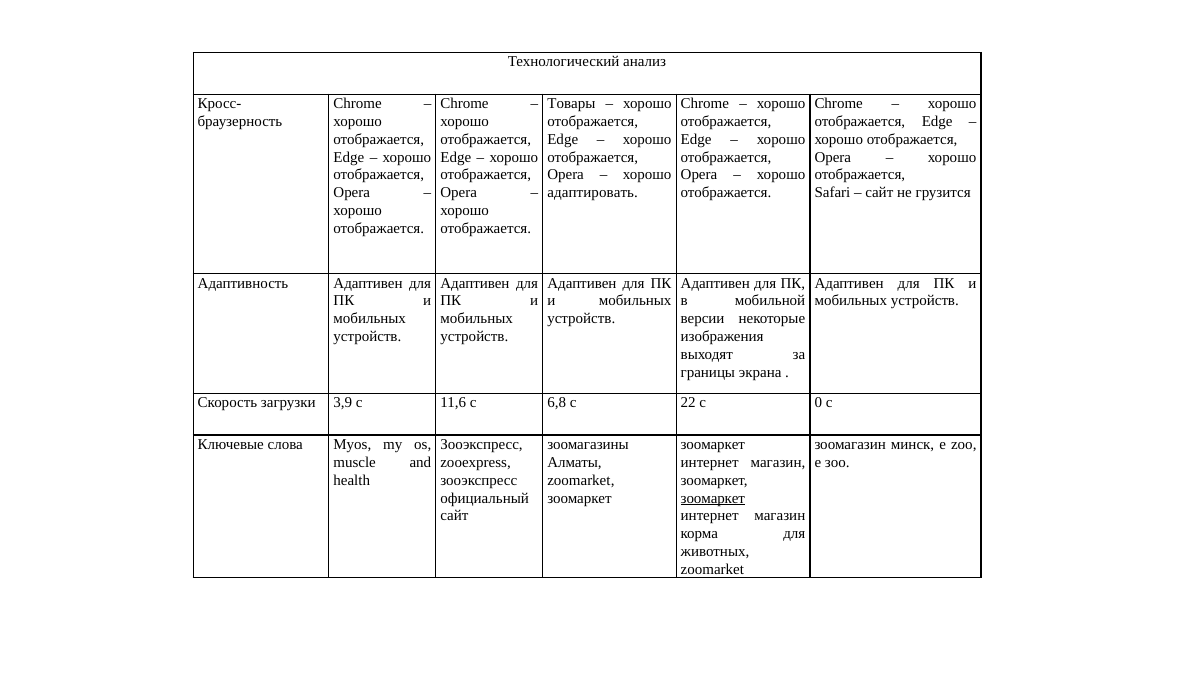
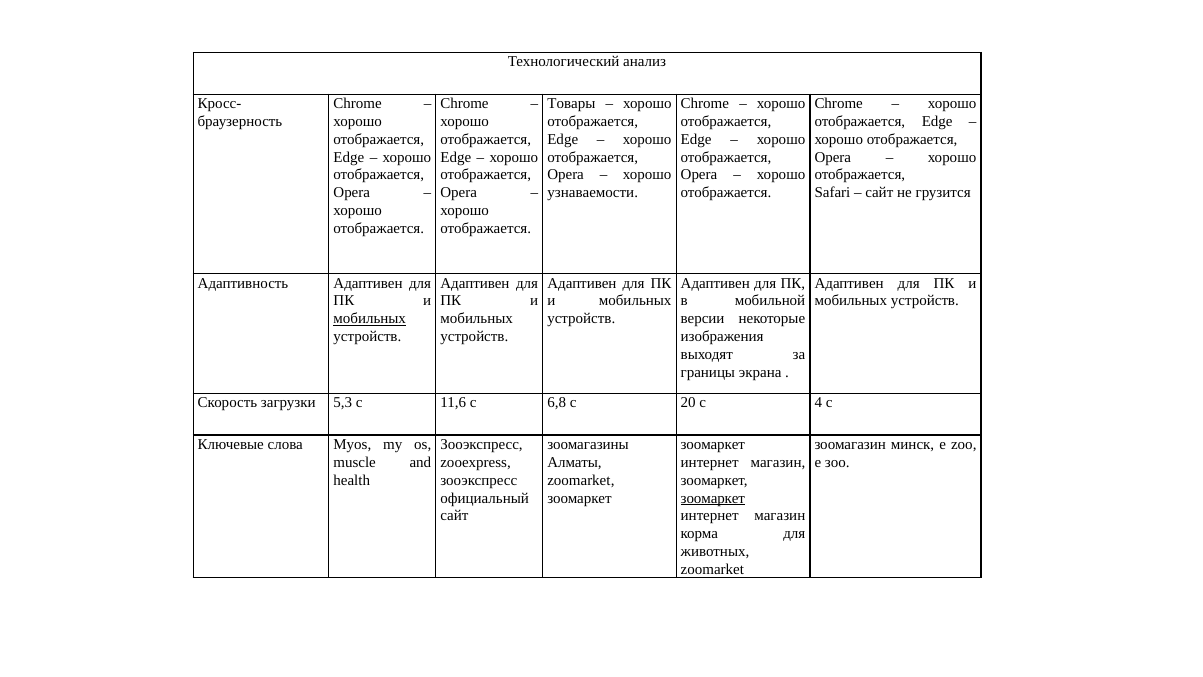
адаптировать: адаптировать -> узнаваемости
мобильных at (370, 319) underline: none -> present
3,9: 3,9 -> 5,3
22: 22 -> 20
0: 0 -> 4
